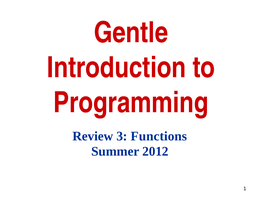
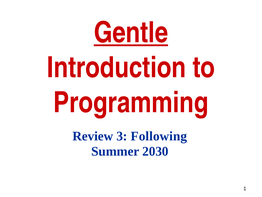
Gentle underline: none -> present
Functions: Functions -> Following
2012: 2012 -> 2030
